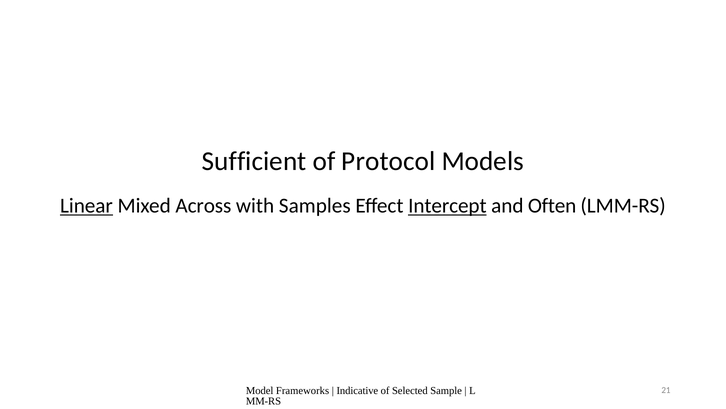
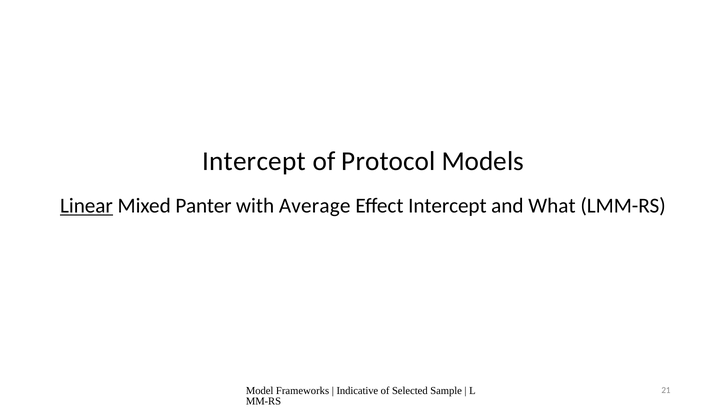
Sufficient at (254, 161): Sufficient -> Intercept
Across: Across -> Panter
Samples: Samples -> Average
Intercept at (447, 205) underline: present -> none
Often: Often -> What
